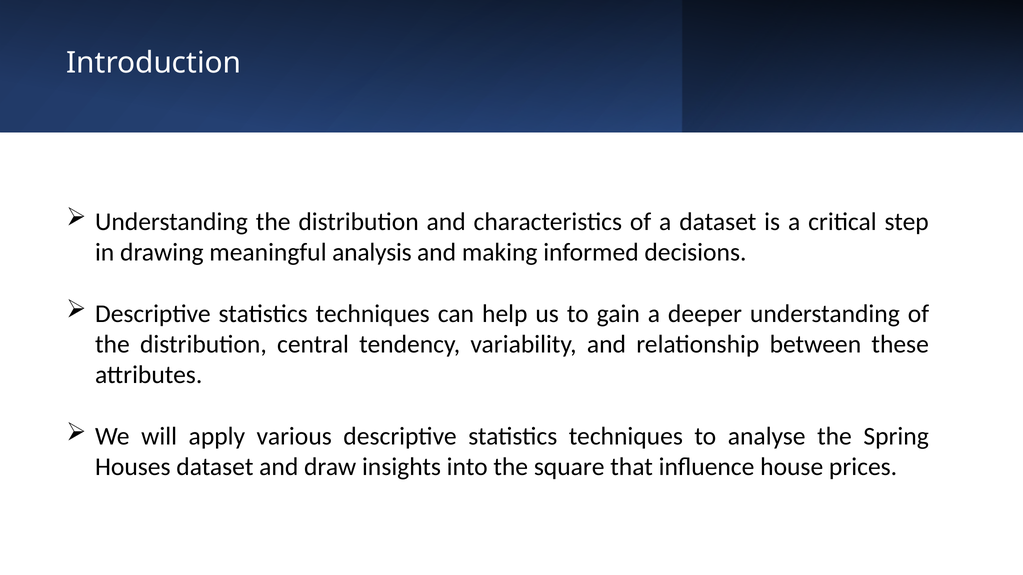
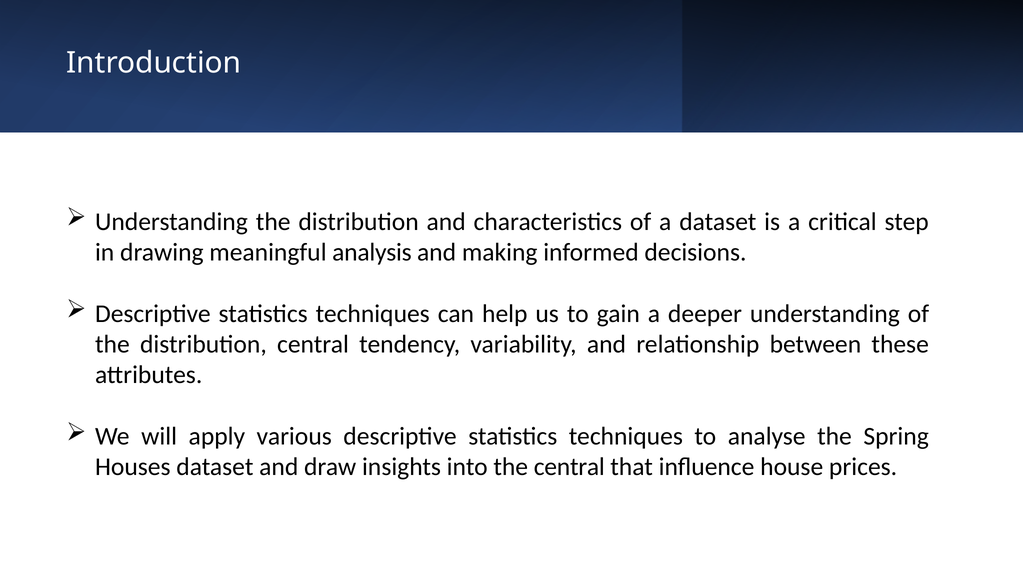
the square: square -> central
